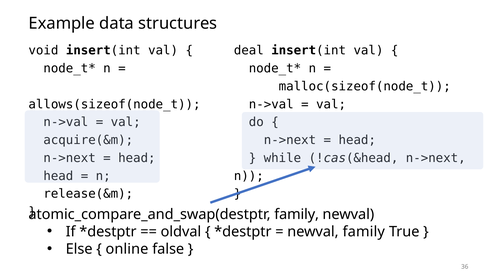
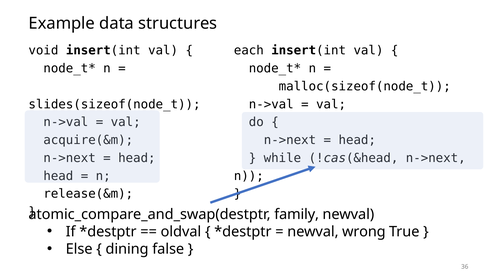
deal: deal -> each
allows(sizeof(node_t: allows(sizeof(node_t -> slides(sizeof(node_t
newval family: family -> wrong
online: online -> dining
